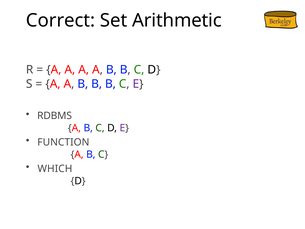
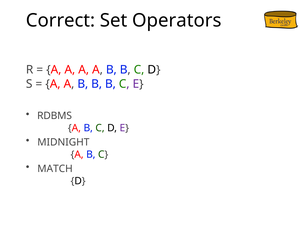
Arithmetic: Arithmetic -> Operators
FUNCTION: FUNCTION -> MIDNIGHT
WHICH: WHICH -> MATCH
